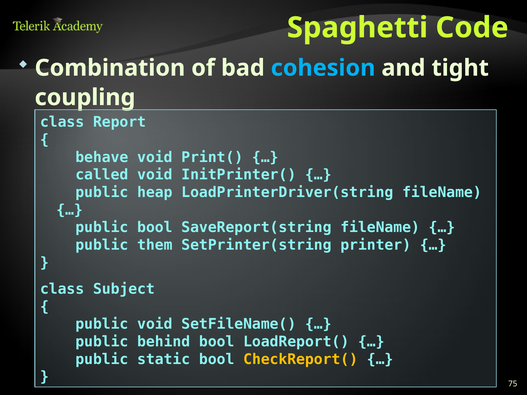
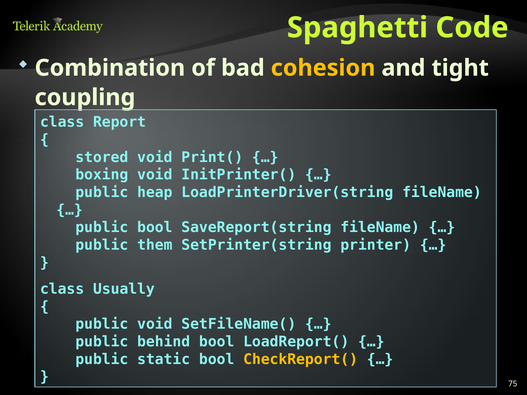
cohesion colour: light blue -> yellow
behave: behave -> stored
called: called -> boxing
Subject: Subject -> Usually
